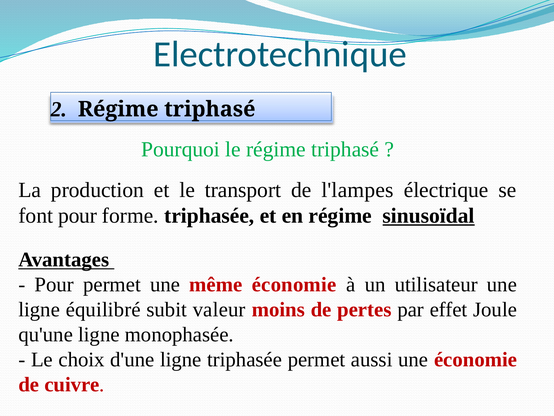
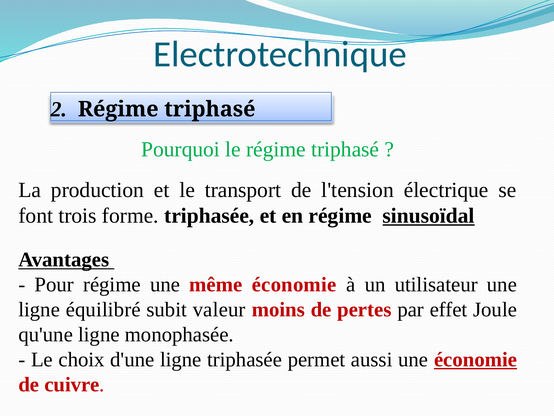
l'lampes: l'lampes -> l'tension
font pour: pour -> trois
Pour permet: permet -> régime
économie at (476, 359) underline: none -> present
